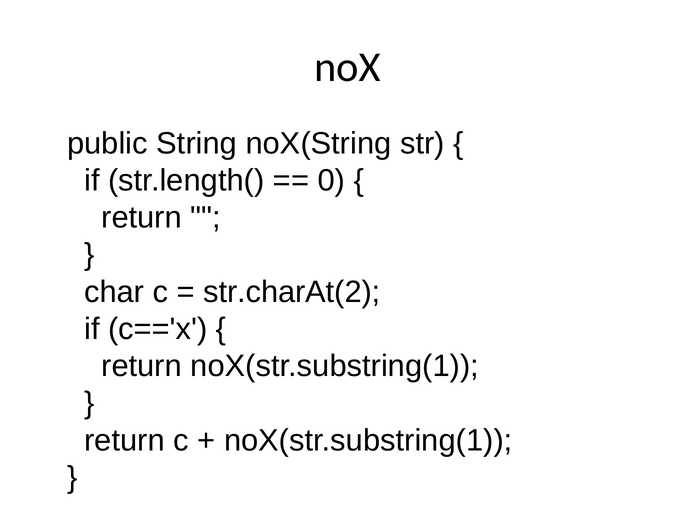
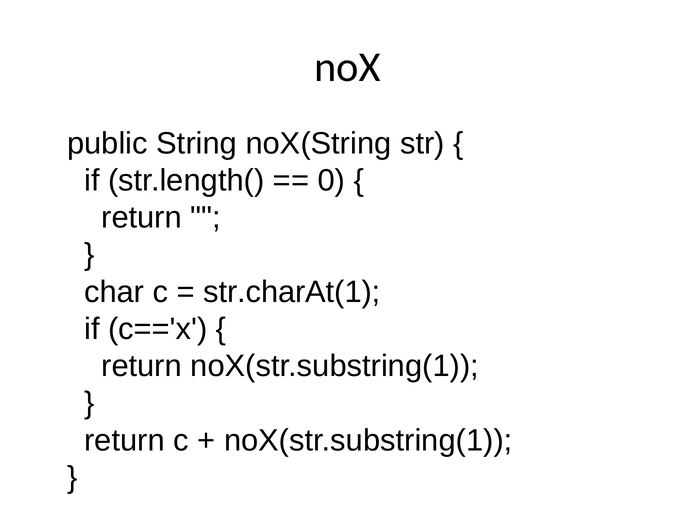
str.charAt(2: str.charAt(2 -> str.charAt(1
